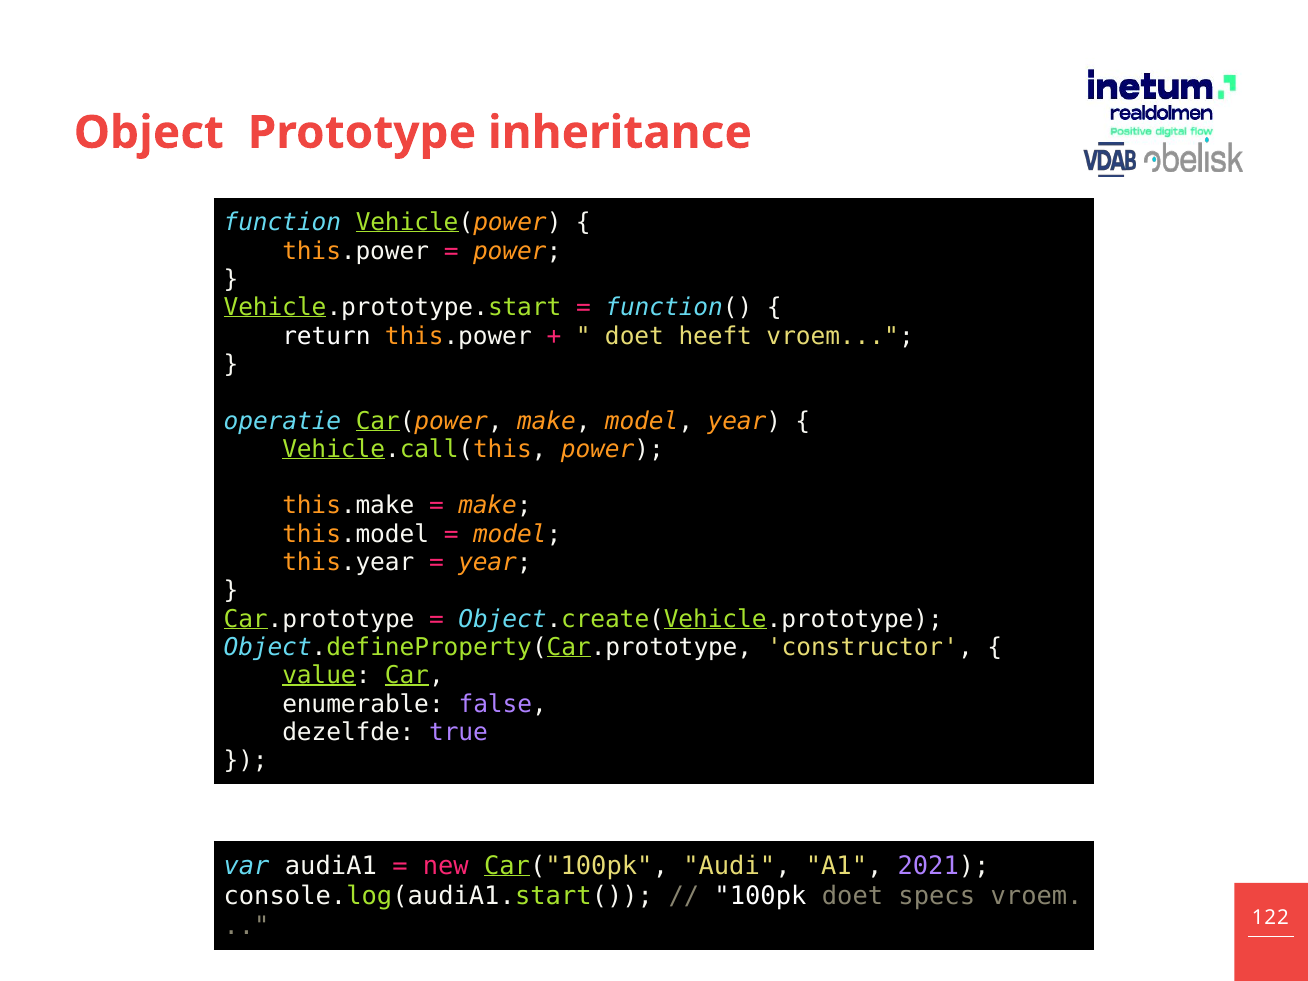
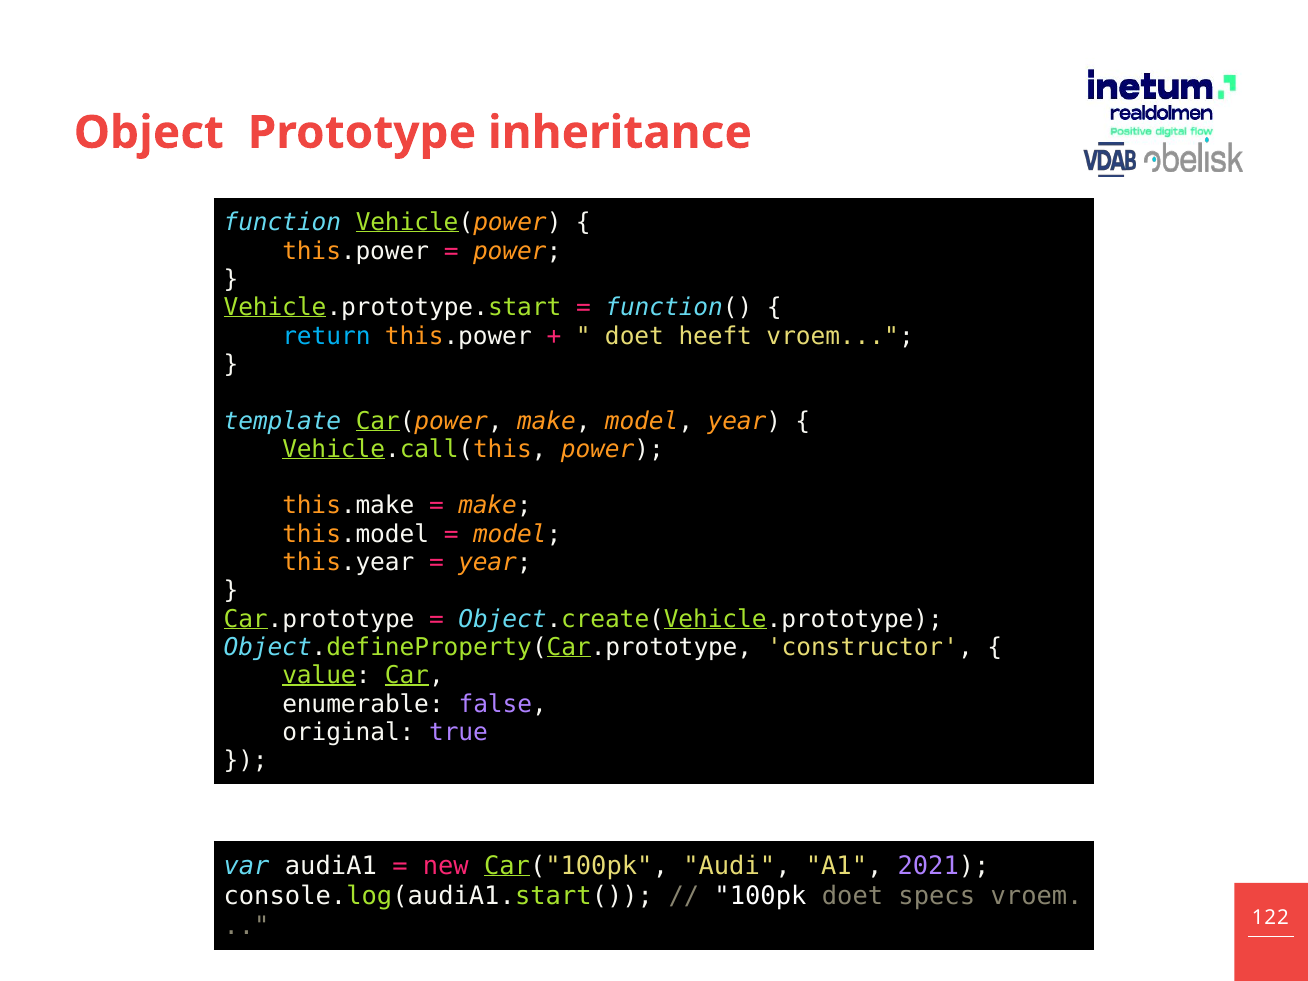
return colour: white -> light blue
operatie: operatie -> template
dezelfde: dezelfde -> original
